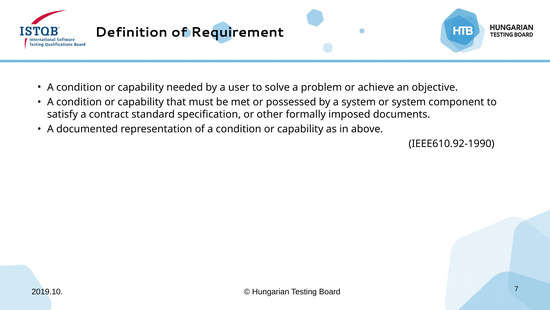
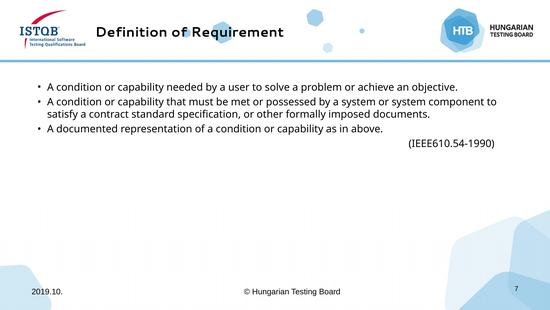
IEEE610.92-1990: IEEE610.92-1990 -> IEEE610.54-1990
